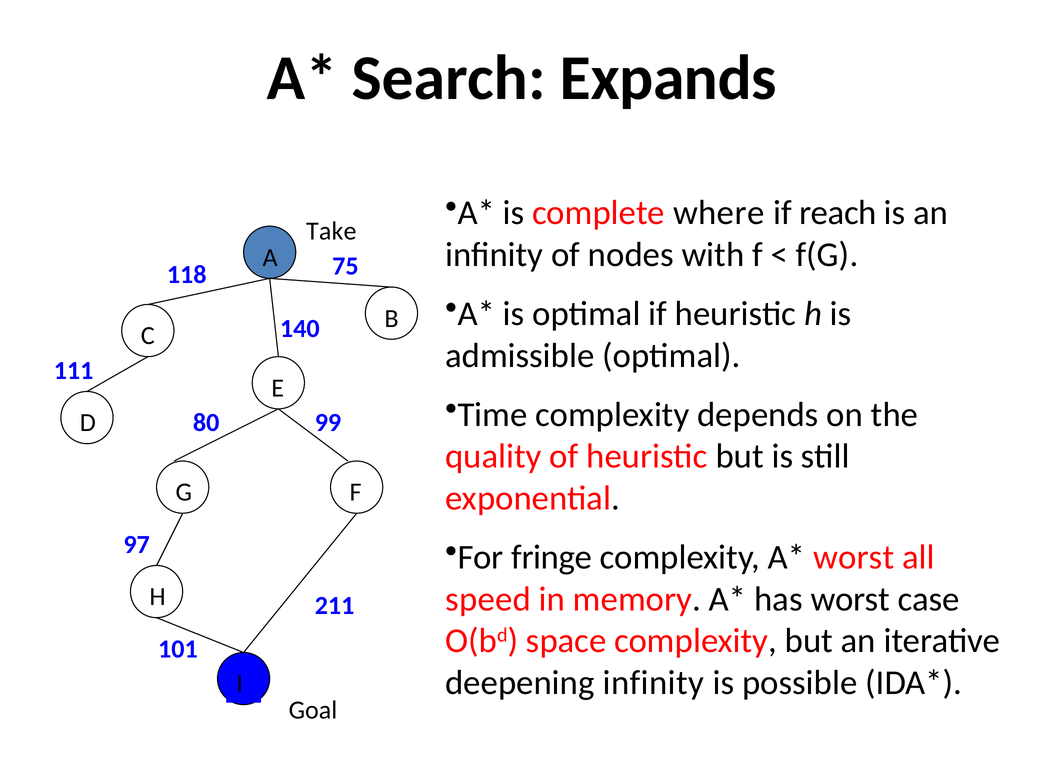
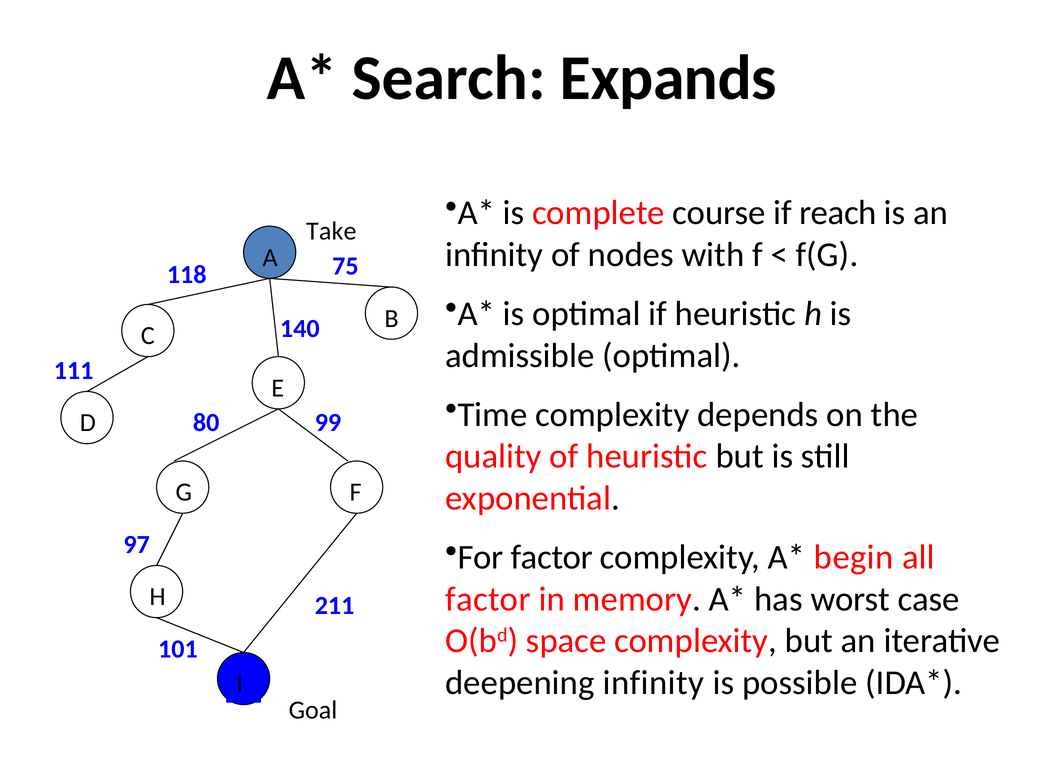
where: where -> course
For fringe: fringe -> factor
worst at (854, 557): worst -> begin
speed at (488, 599): speed -> factor
